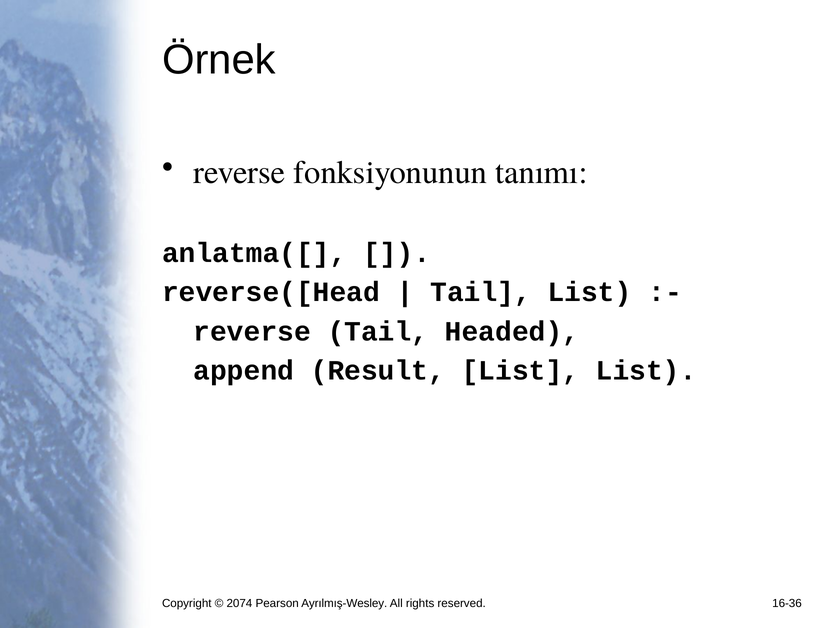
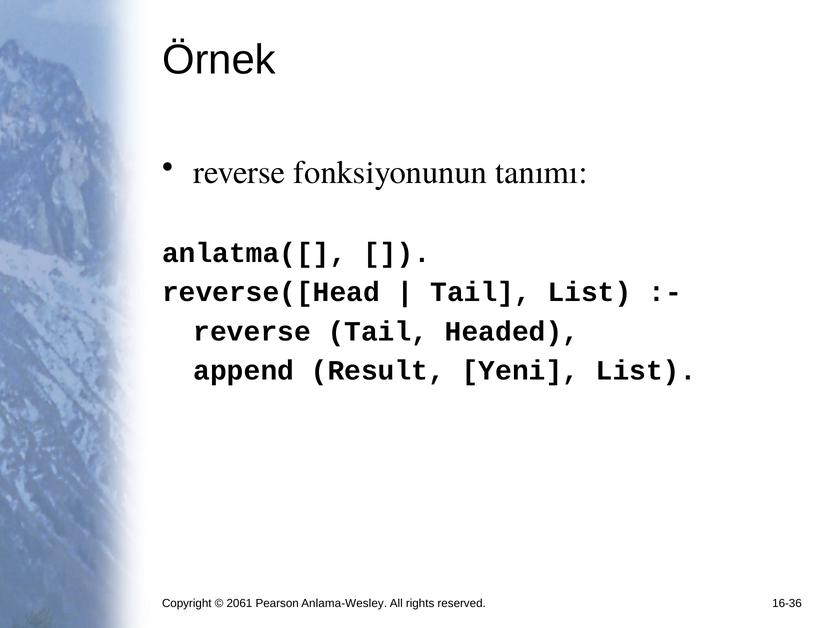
Result List: List -> Yeni
2074: 2074 -> 2061
Ayrılmış-Wesley: Ayrılmış-Wesley -> Anlama-Wesley
